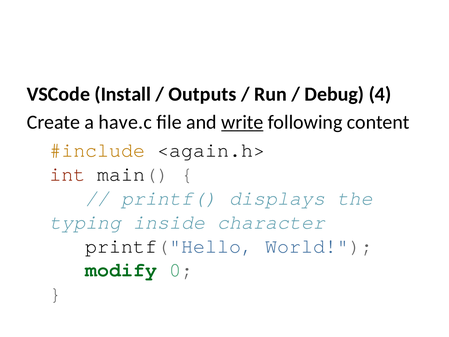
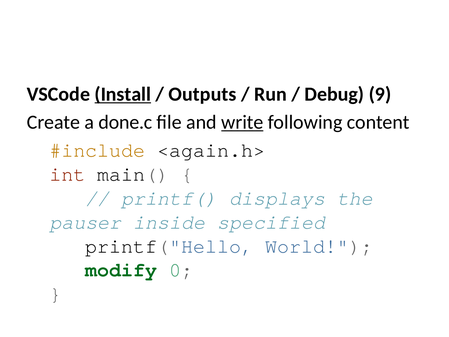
Install underline: none -> present
4: 4 -> 9
have.c: have.c -> done.c
typing: typing -> pauser
character: character -> specified
